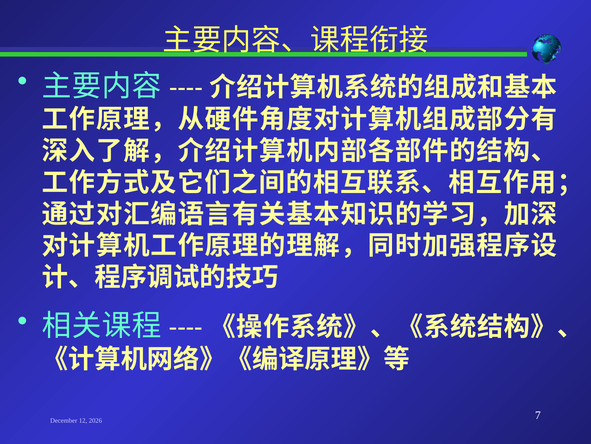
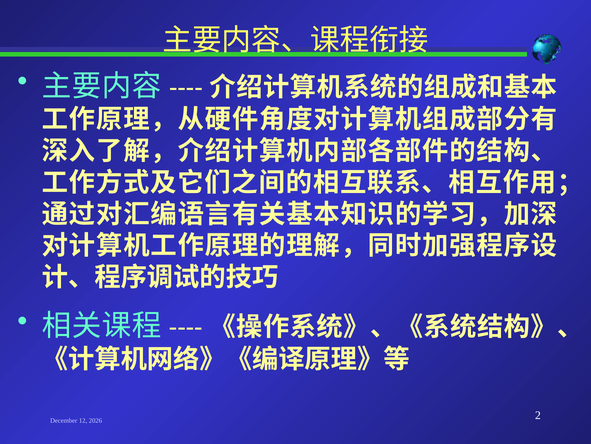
7: 7 -> 2
